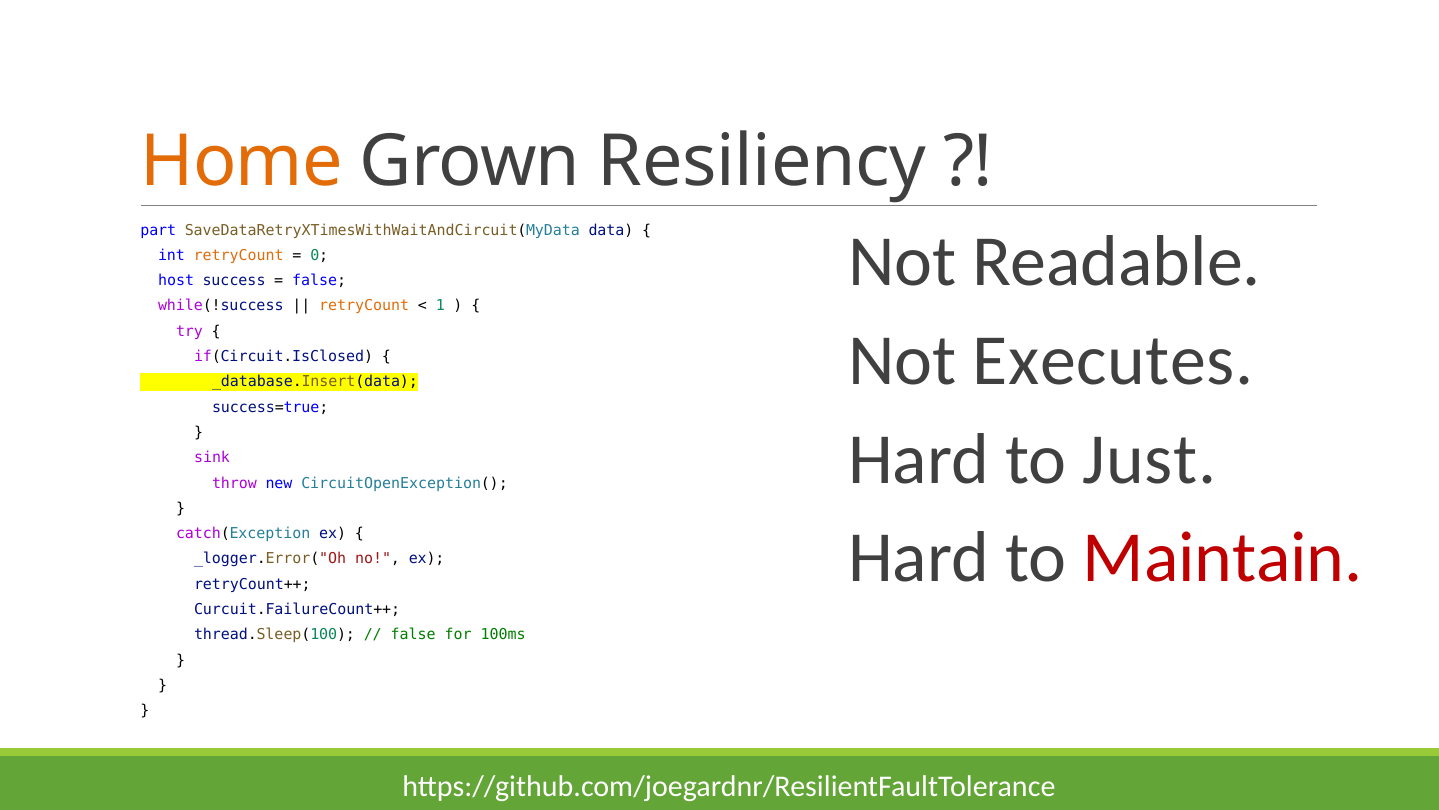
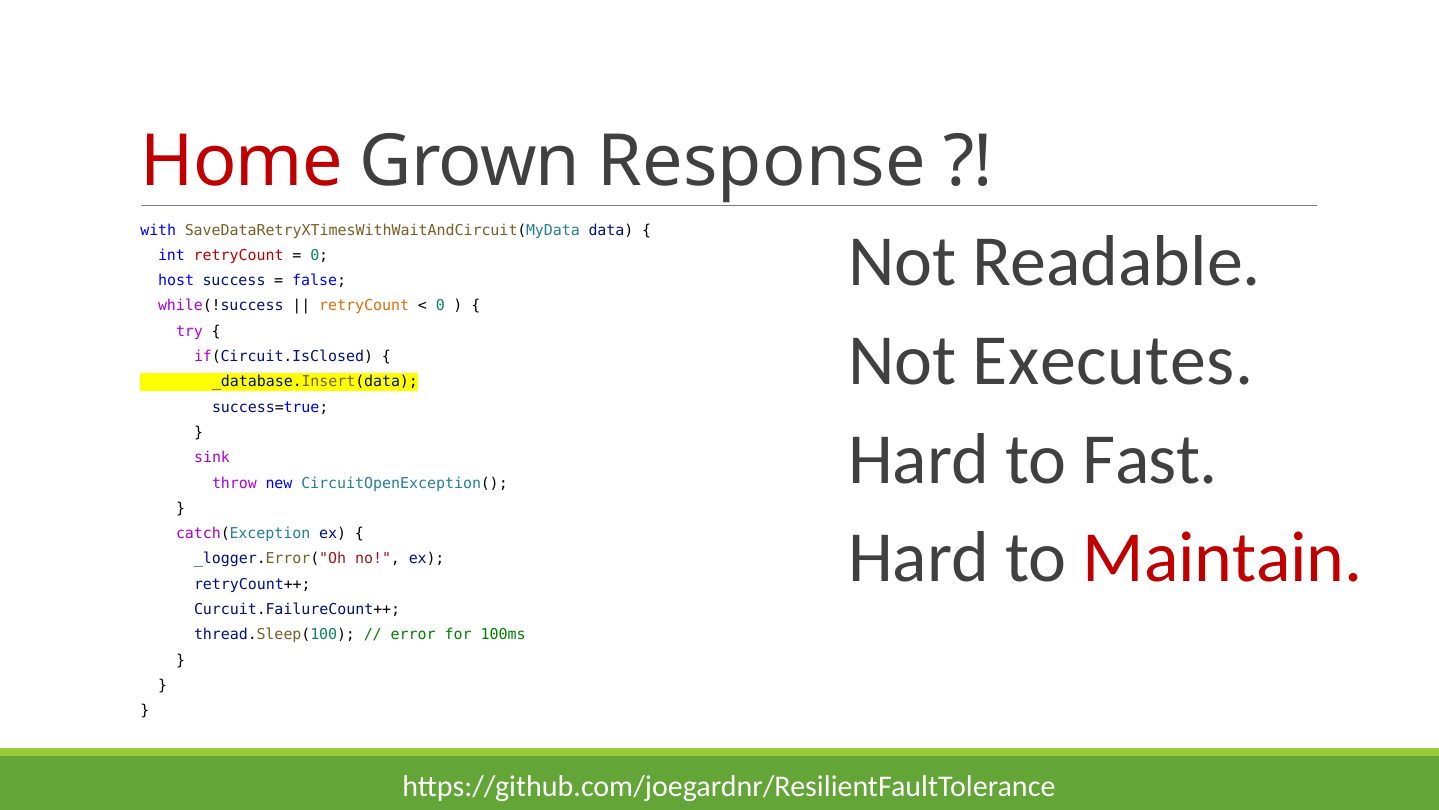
Home colour: orange -> red
Resiliency: Resiliency -> Response
part: part -> with
retryCount at (239, 255) colour: orange -> red
1 at (440, 306): 1 -> 0
Just: Just -> Fast
false at (413, 634): false -> error
